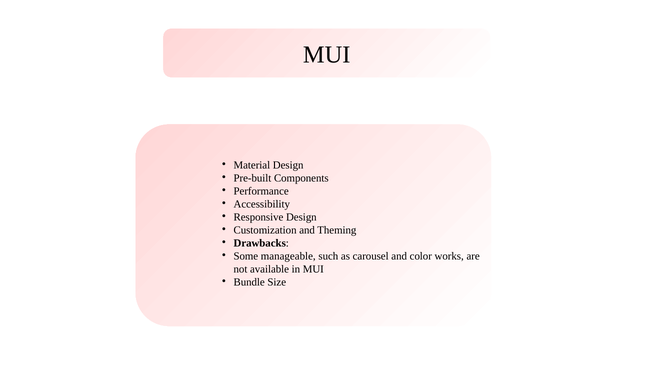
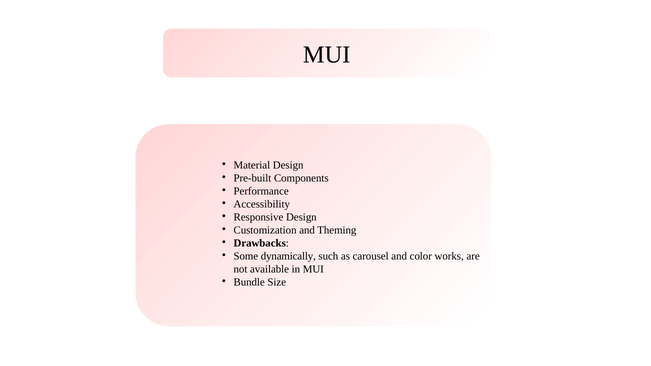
manageable: manageable -> dynamically
